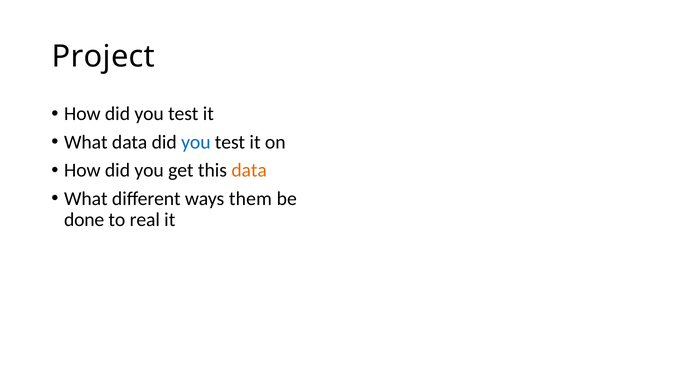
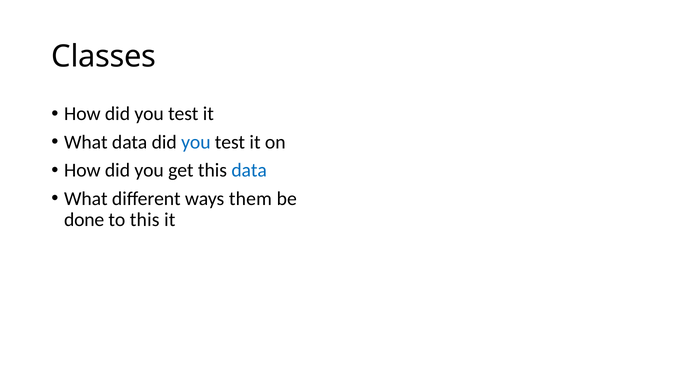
Project: Project -> Classes
data at (249, 170) colour: orange -> blue
to real: real -> this
